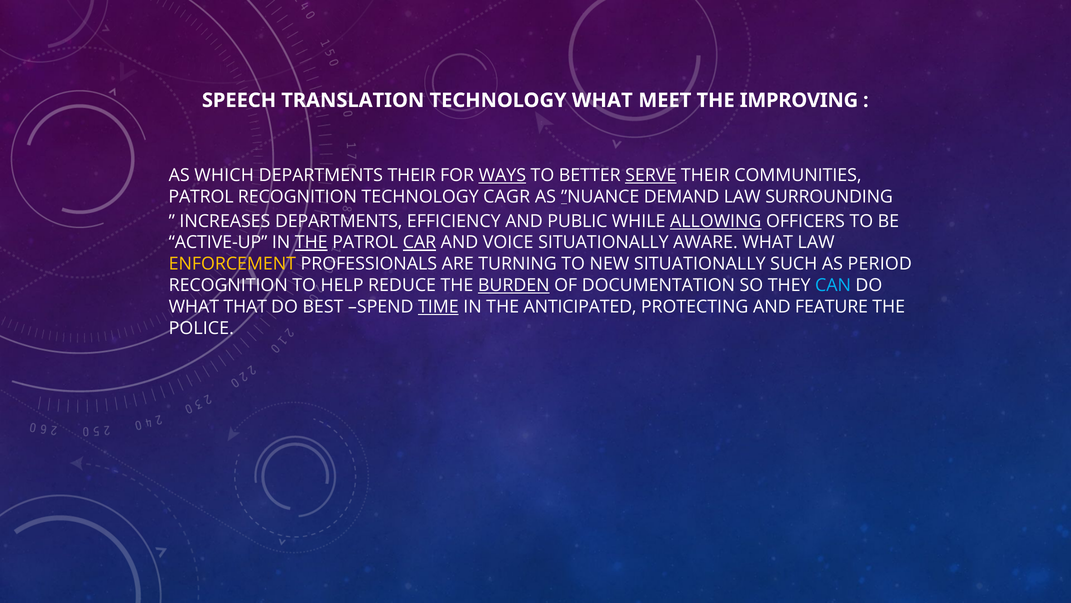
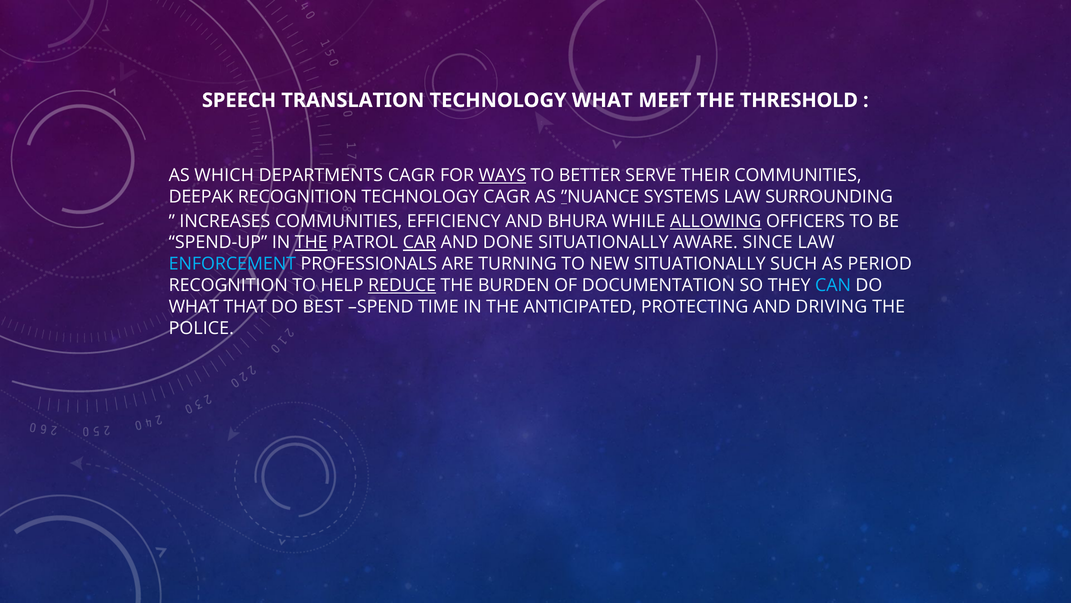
IMPROVING: IMPROVING -> THRESHOLD
DEPARTMENTS THEIR: THEIR -> CAGR
SERVE underline: present -> none
PATROL at (201, 197): PATROL -> DEEPAK
DEMAND: DEMAND -> SYSTEMS
INCREASES DEPARTMENTS: DEPARTMENTS -> COMMUNITIES
PUBLIC: PUBLIC -> BHURA
ACTIVE-UP: ACTIVE-UP -> SPEND-UP
VOICE: VOICE -> DONE
AWARE WHAT: WHAT -> SINCE
ENFORCEMENT colour: yellow -> light blue
REDUCE underline: none -> present
BURDEN underline: present -> none
TIME underline: present -> none
FEATURE: FEATURE -> DRIVING
